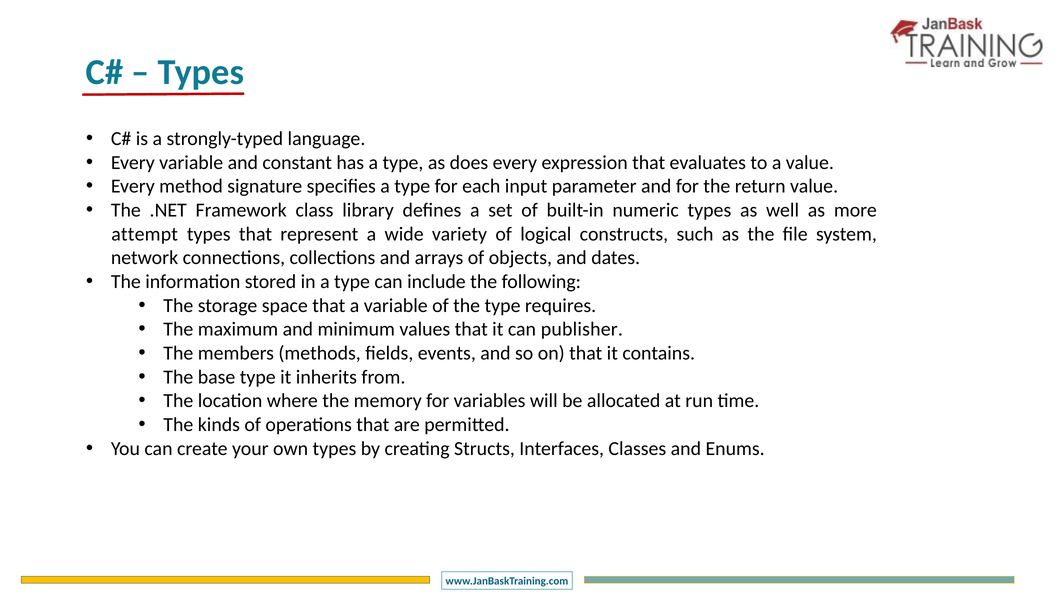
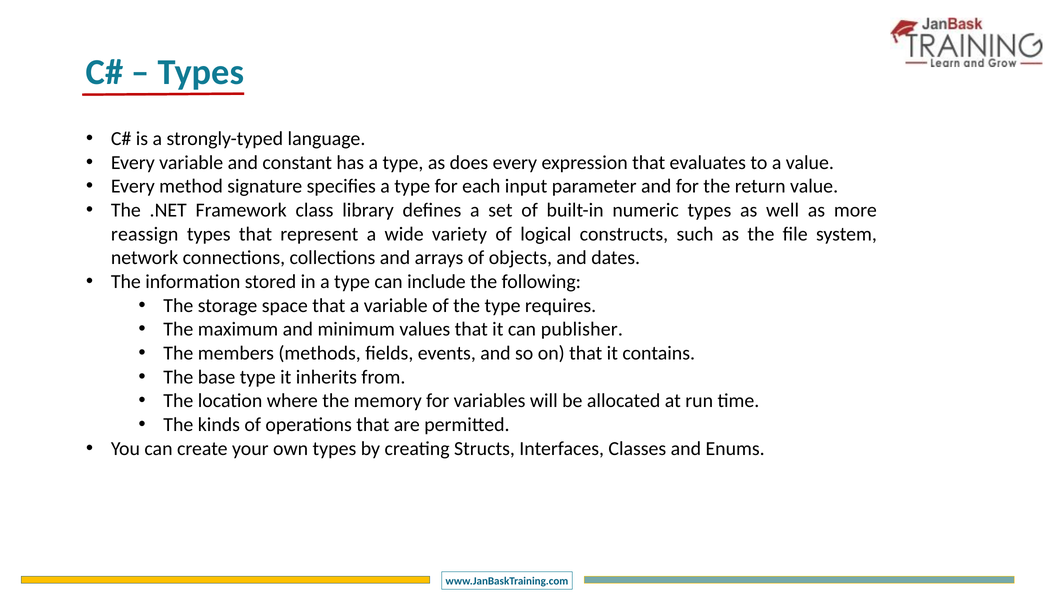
attempt: attempt -> reassign
